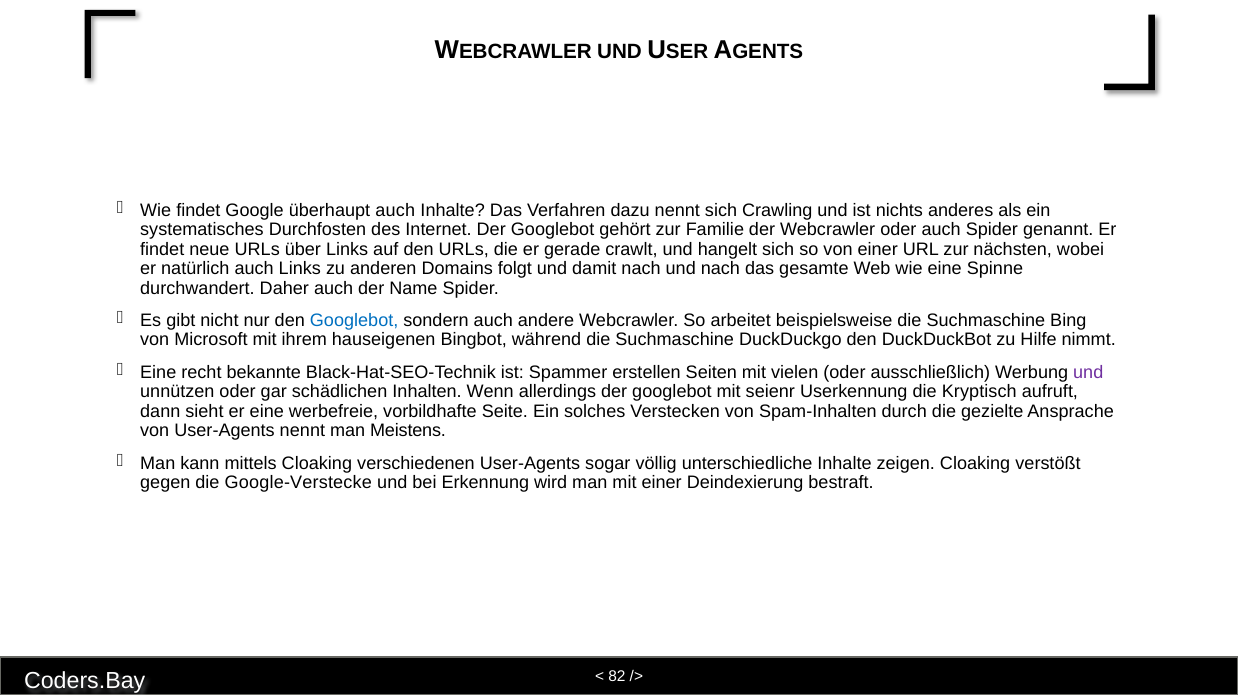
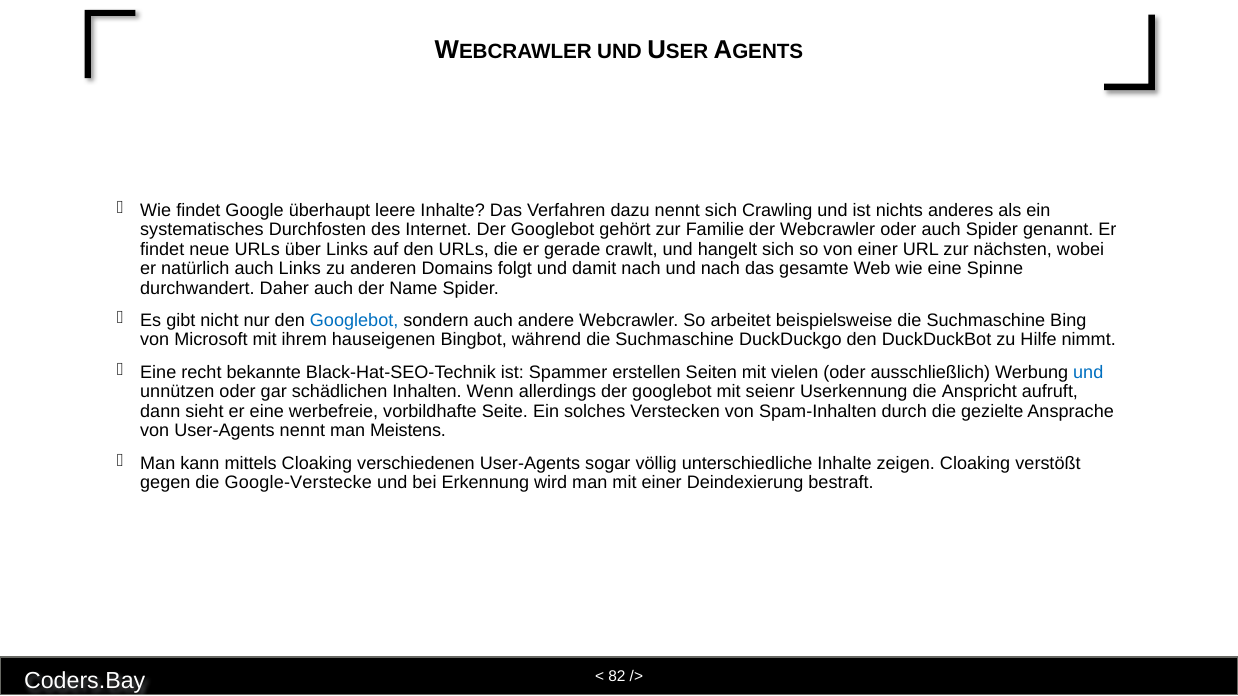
überhaupt auch: auch -> leere
und at (1088, 373) colour: purple -> blue
Kryptisch: Kryptisch -> Anspricht
